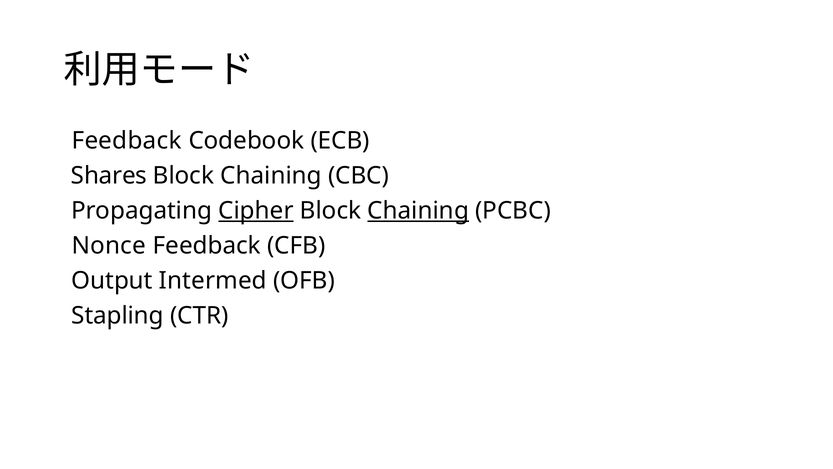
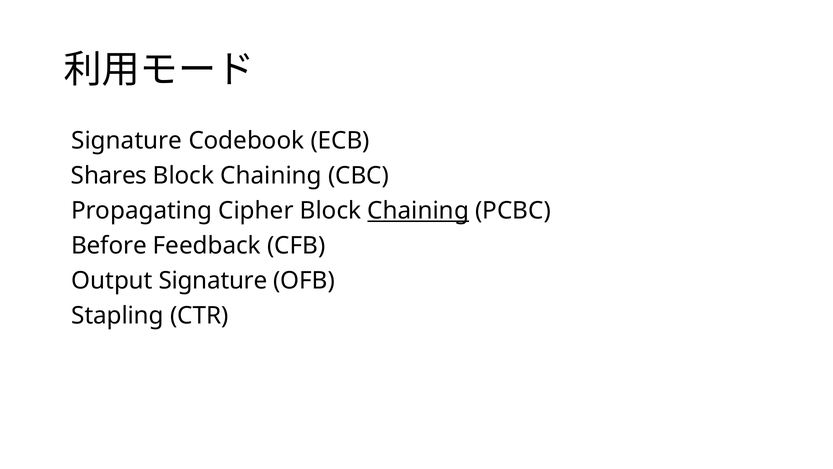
Feedback at (127, 141): Feedback -> Signature
Cipher underline: present -> none
Nonce: Nonce -> Before
Output Intermed: Intermed -> Signature
